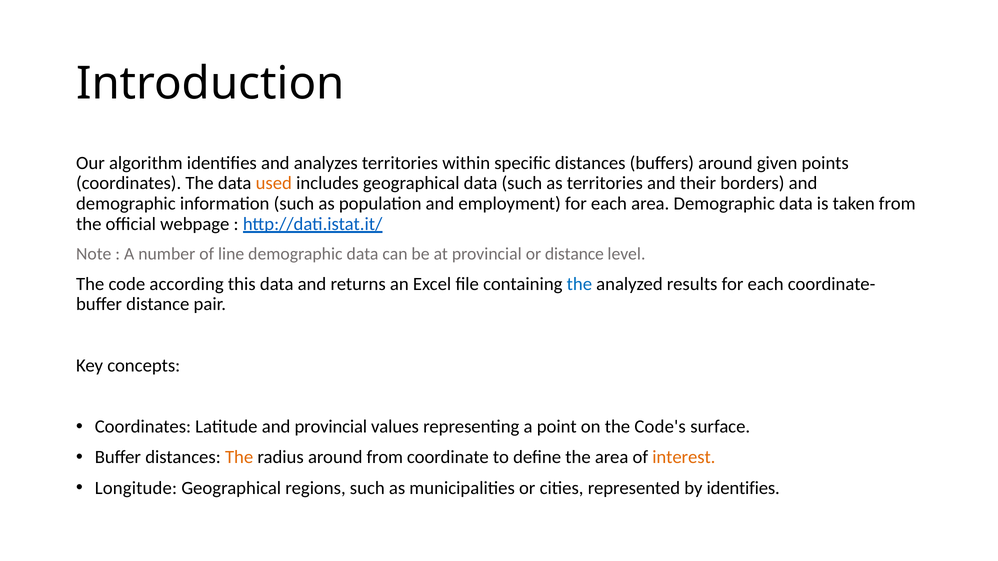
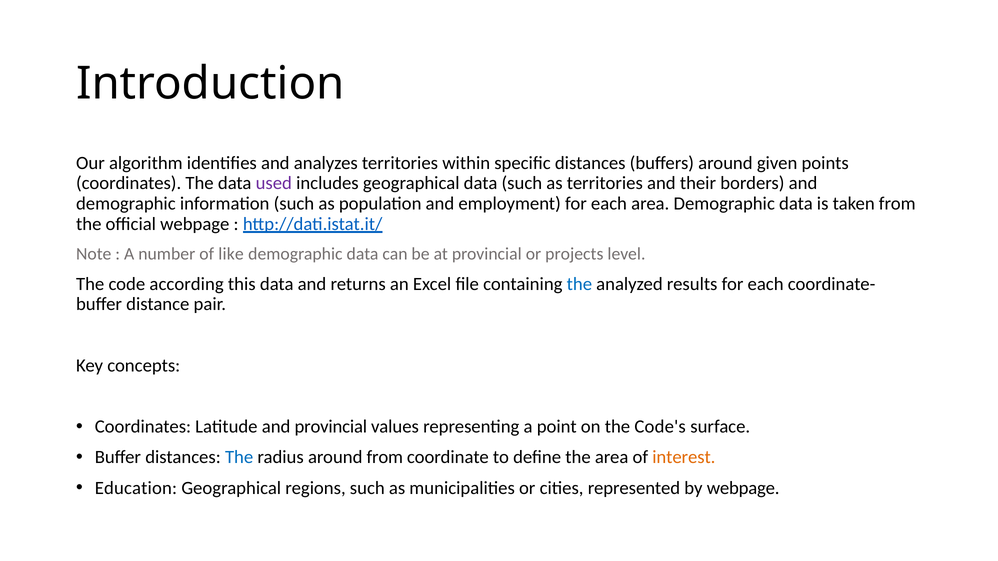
used colour: orange -> purple
line: line -> like
or distance: distance -> projects
The at (239, 458) colour: orange -> blue
Longitude: Longitude -> Education
by identifies: identifies -> webpage
